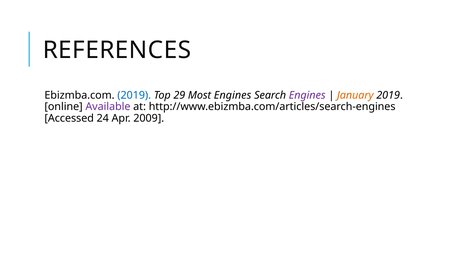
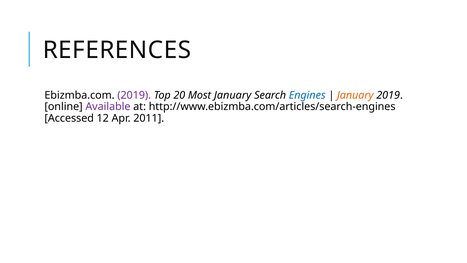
2019 at (134, 95) colour: blue -> purple
29: 29 -> 20
Most Engines: Engines -> January
Engines at (307, 95) colour: purple -> blue
24: 24 -> 12
2009: 2009 -> 2011
